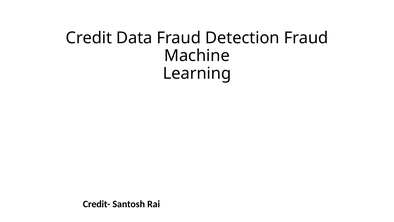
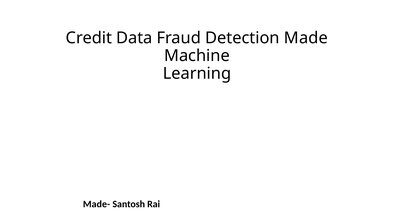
Detection Fraud: Fraud -> Made
Credit-: Credit- -> Made-
